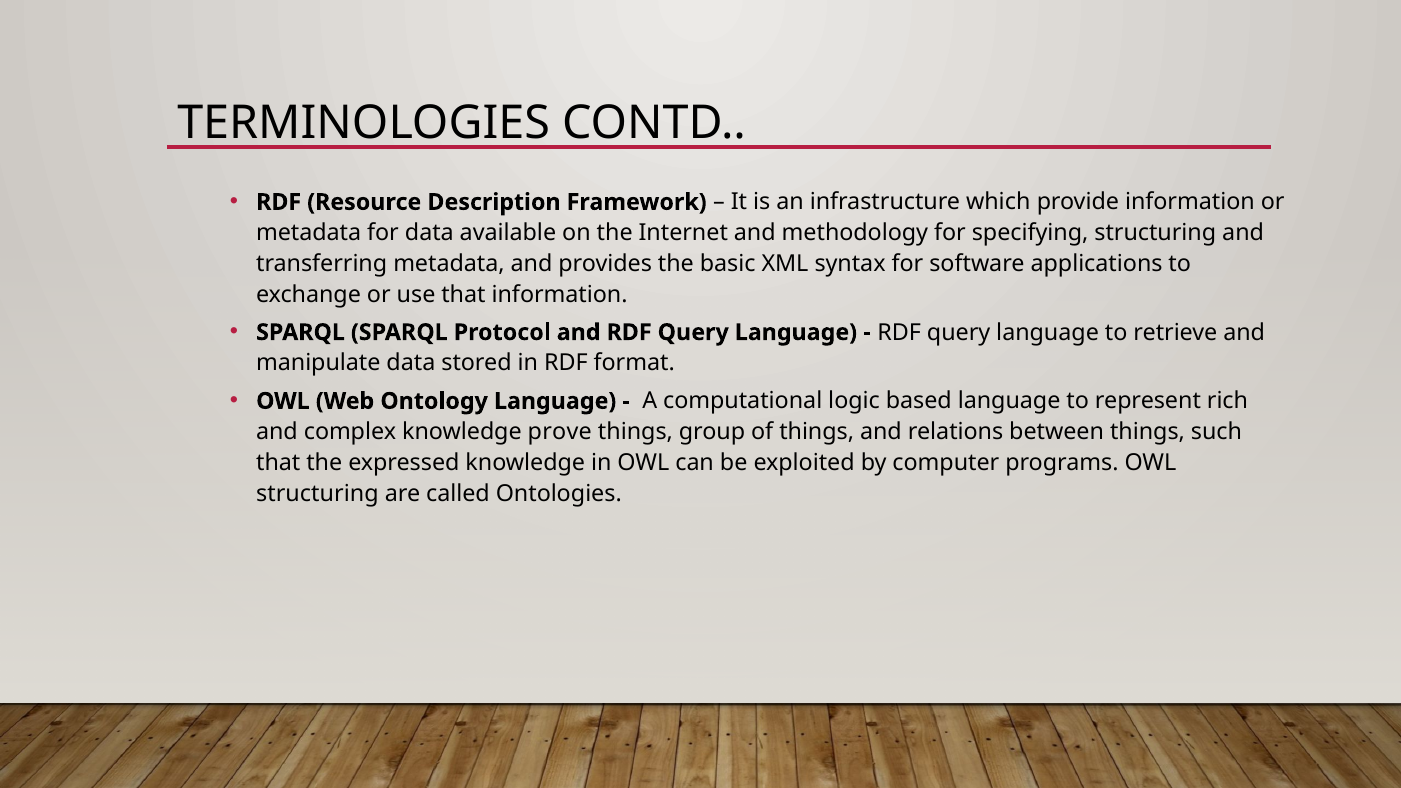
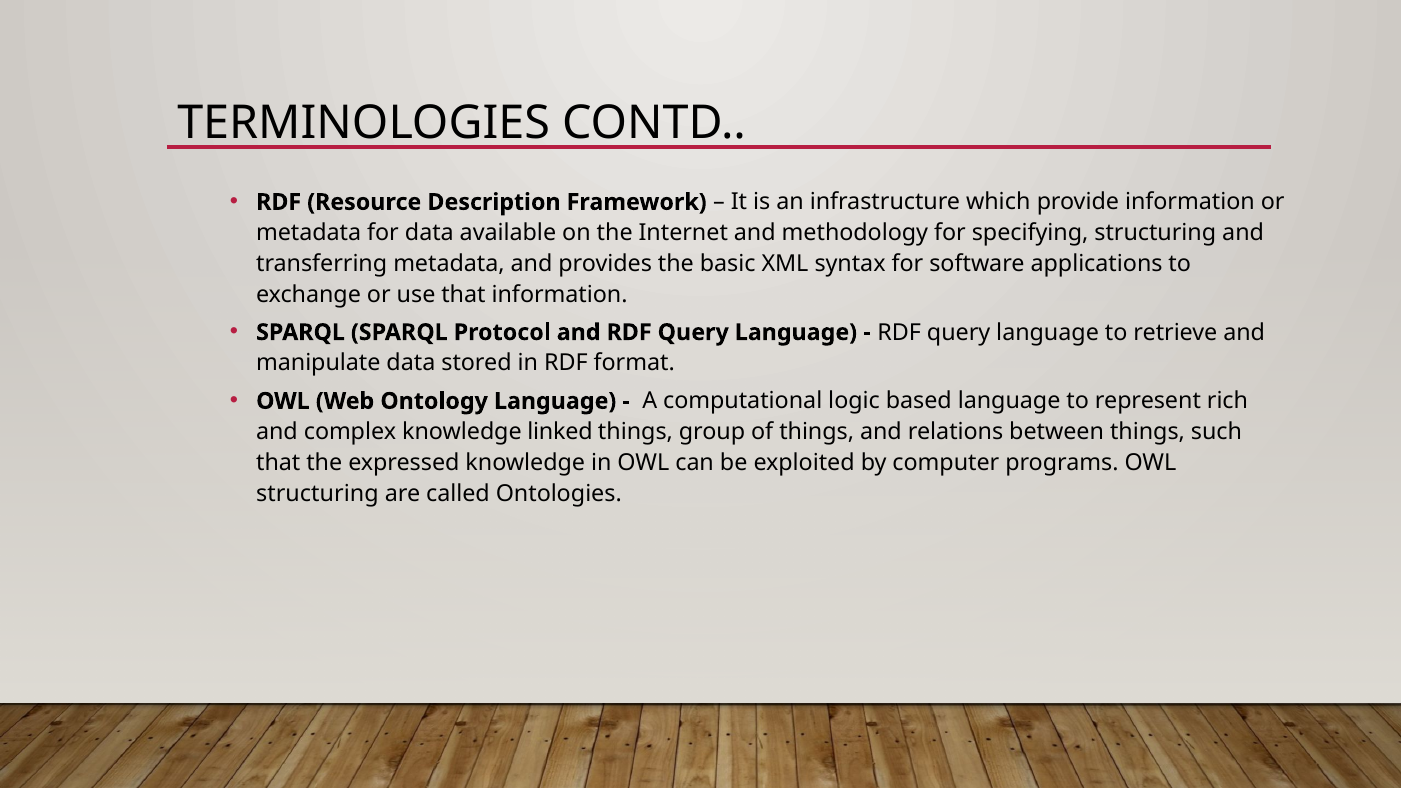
prove: prove -> linked
